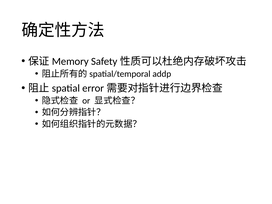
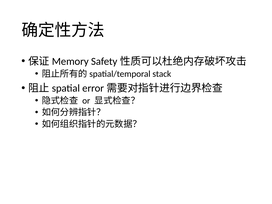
addp: addp -> stack
